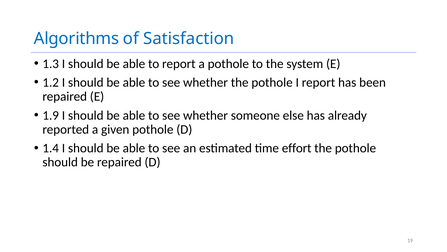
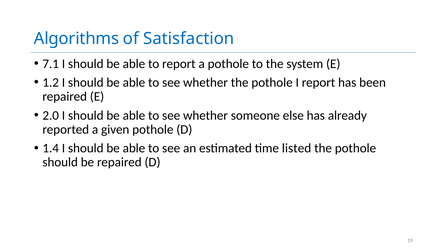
1.3: 1.3 -> 7.1
1.9: 1.9 -> 2.0
effort: effort -> listed
